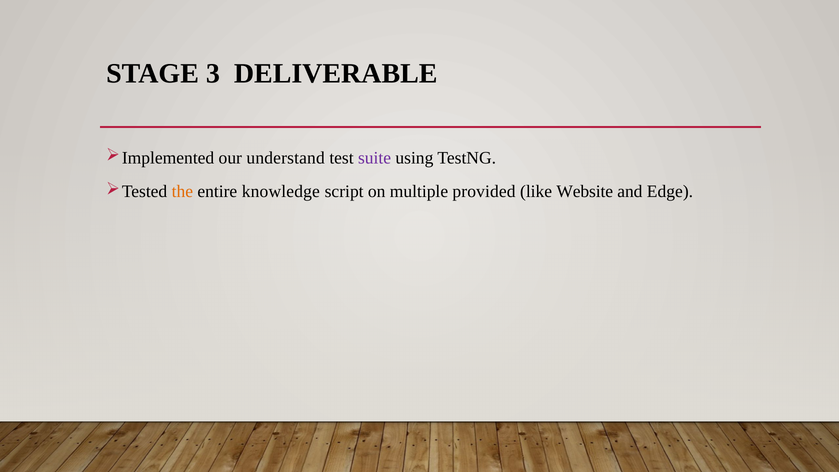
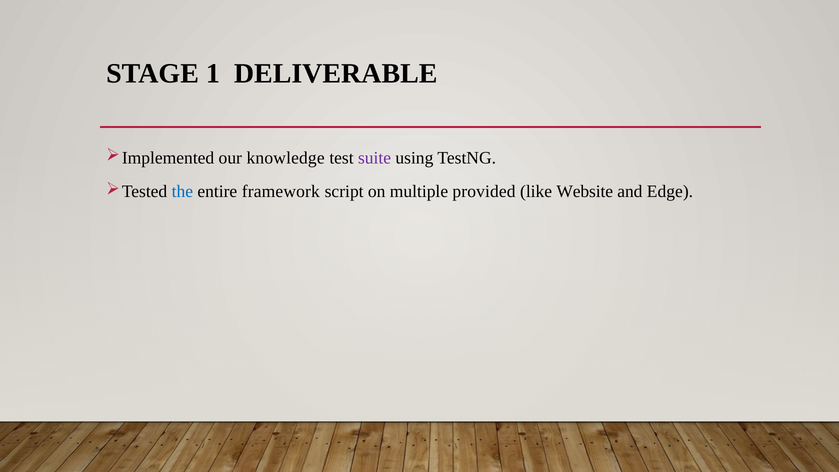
3: 3 -> 1
understand: understand -> knowledge
the colour: orange -> blue
knowledge: knowledge -> framework
